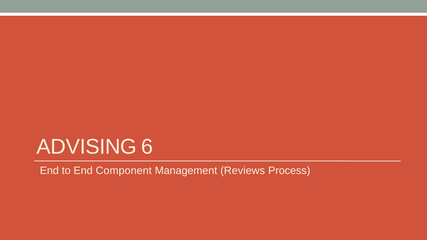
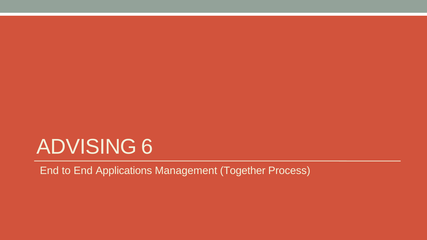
Component: Component -> Applications
Reviews: Reviews -> Together
